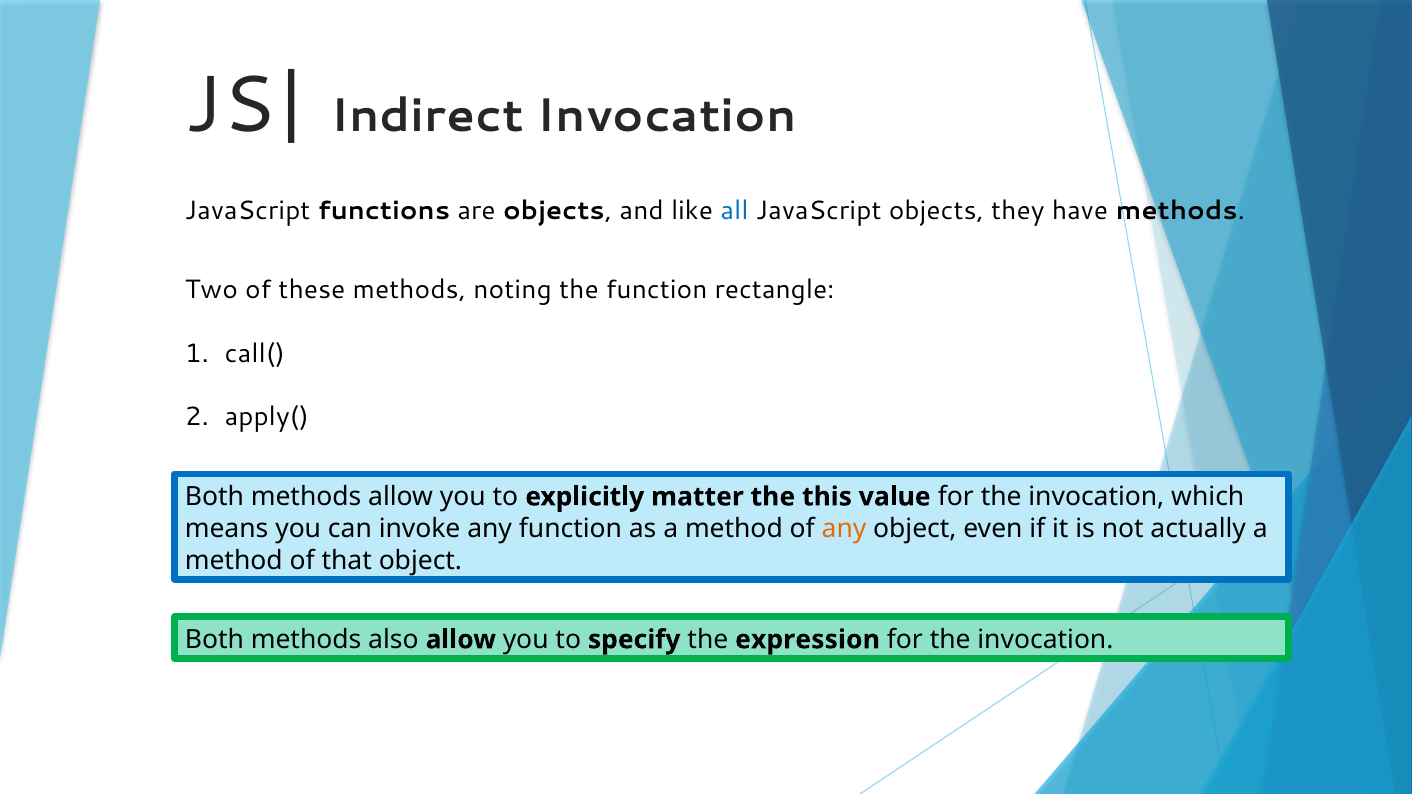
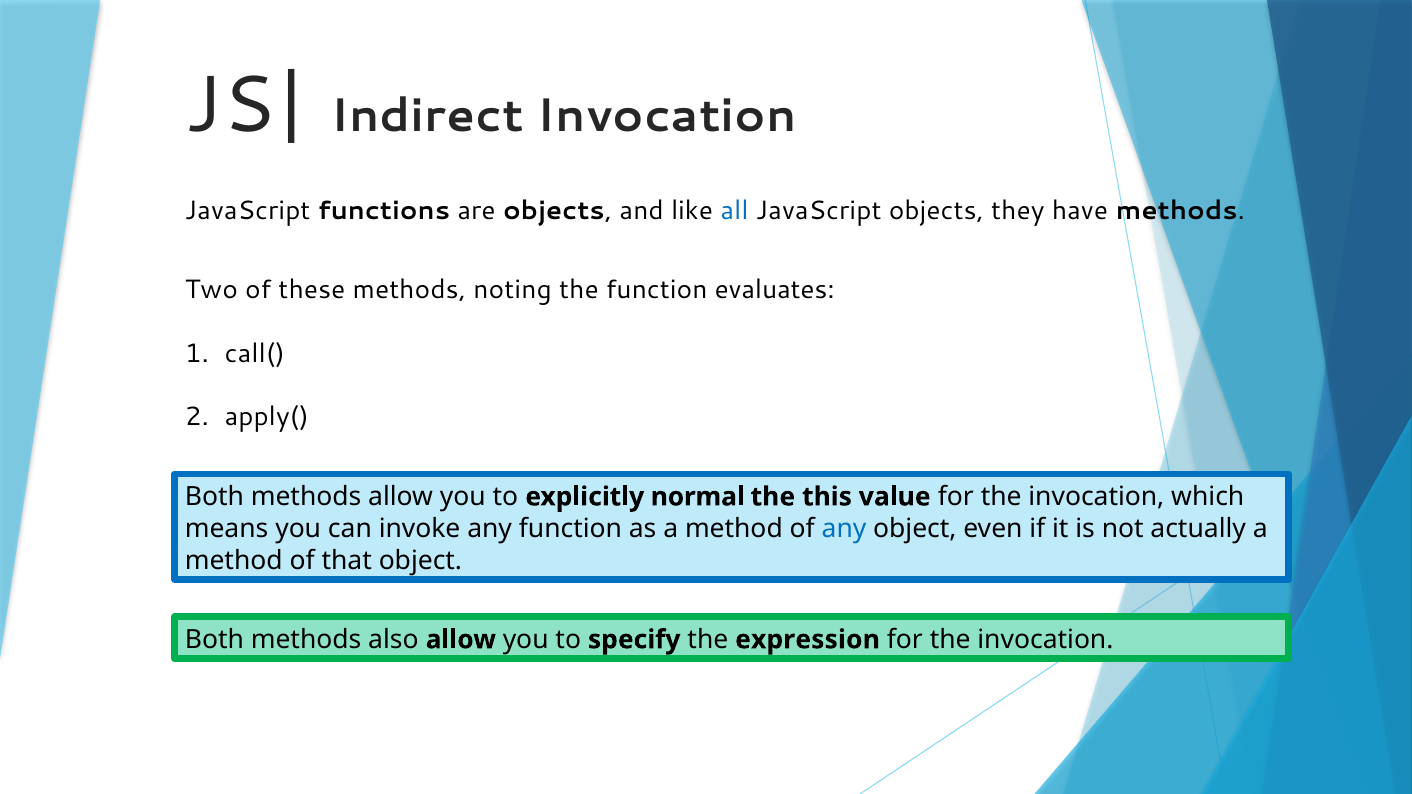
rectangle: rectangle -> evaluates
matter: matter -> normal
any at (844, 529) colour: orange -> blue
